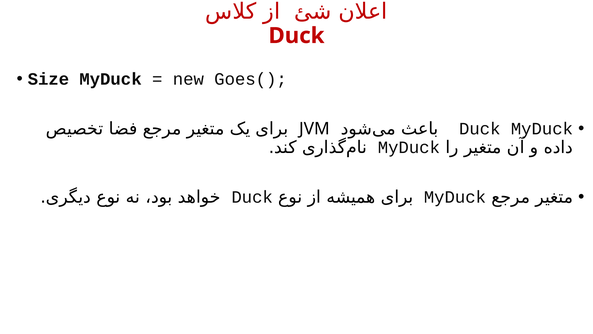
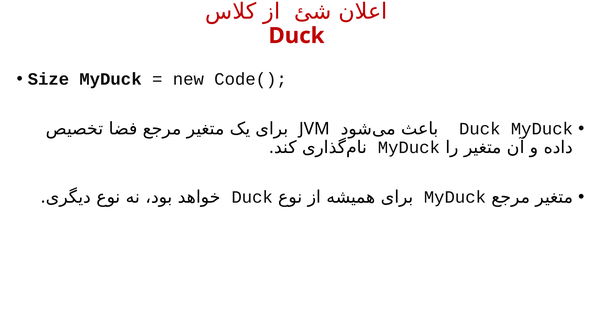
Goes(: Goes( -> Code(
